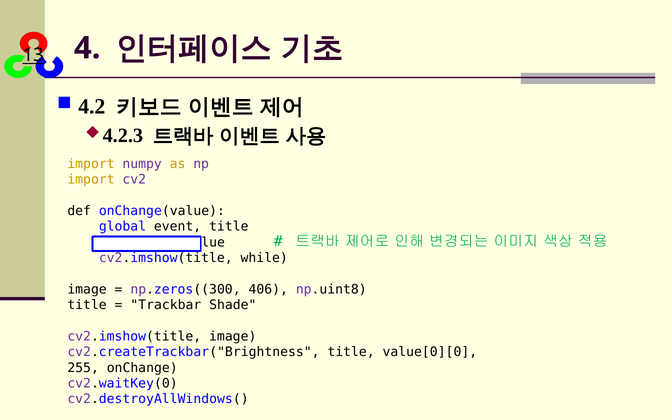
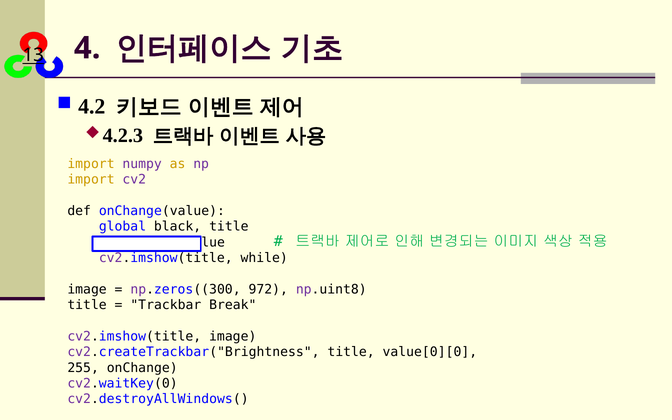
event: event -> black
406: 406 -> 972
Shade: Shade -> Break
